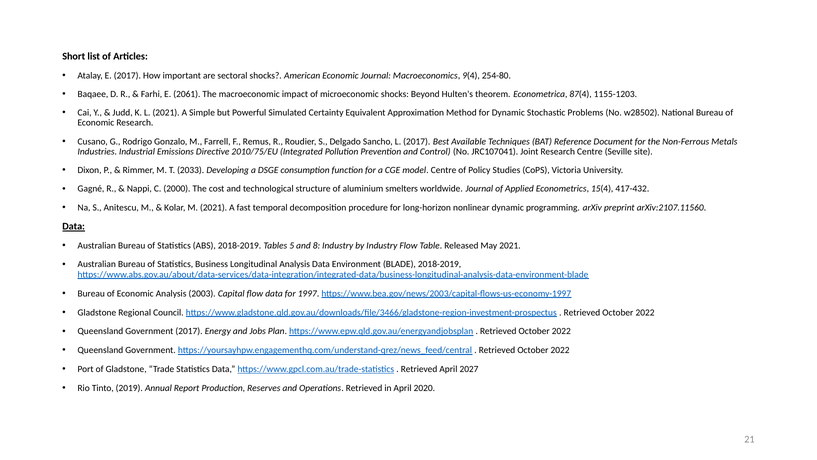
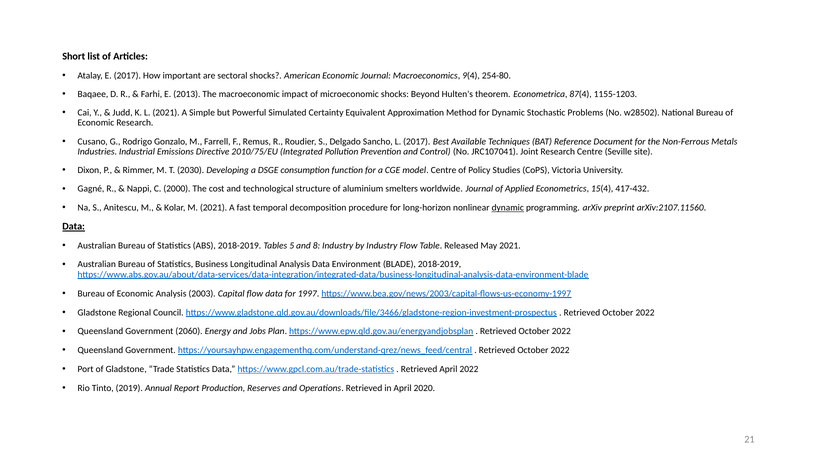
2061: 2061 -> 2013
2033: 2033 -> 2030
dynamic at (508, 207) underline: none -> present
Government 2017: 2017 -> 2060
April 2027: 2027 -> 2022
